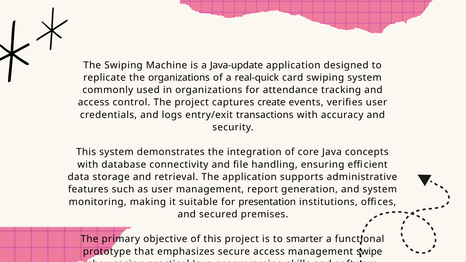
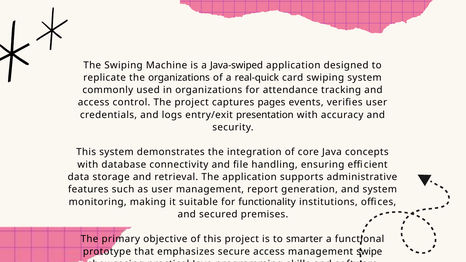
Java-update: Java-update -> Java-swiped
create: create -> pages
transactions: transactions -> presentation
presentation: presentation -> functionality
